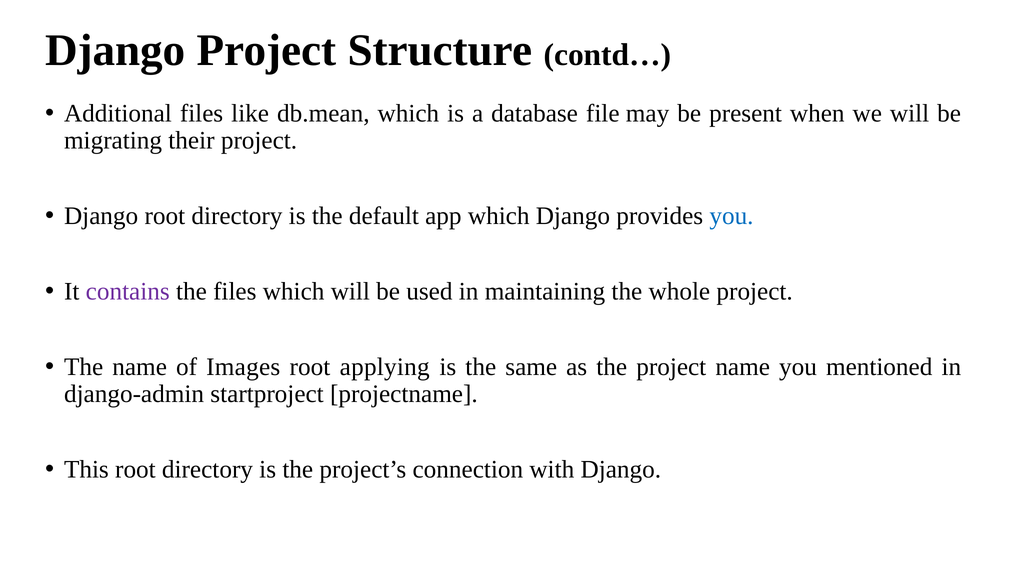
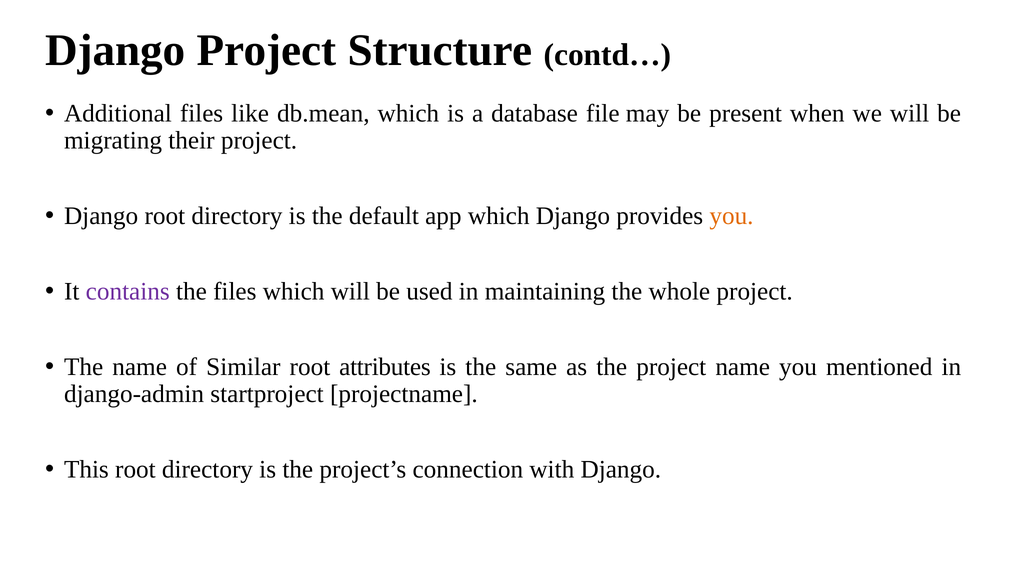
you at (731, 216) colour: blue -> orange
Images: Images -> Similar
applying: applying -> attributes
